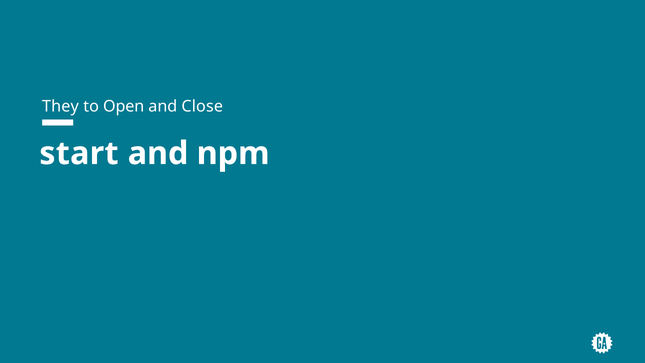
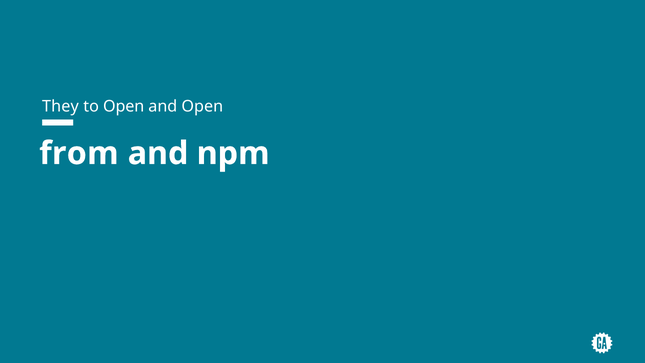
and Close: Close -> Open
start: start -> from
